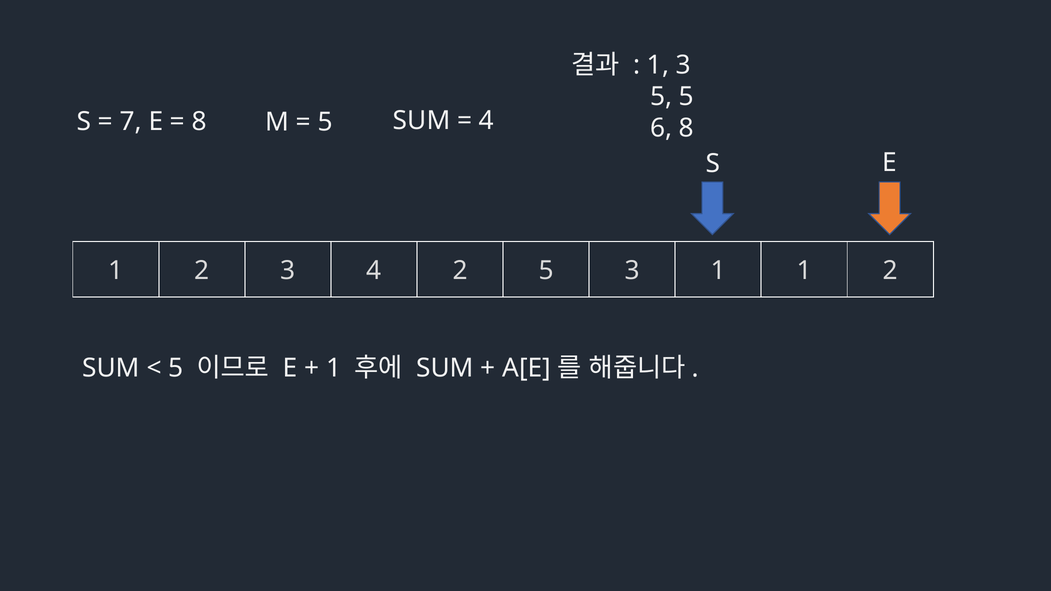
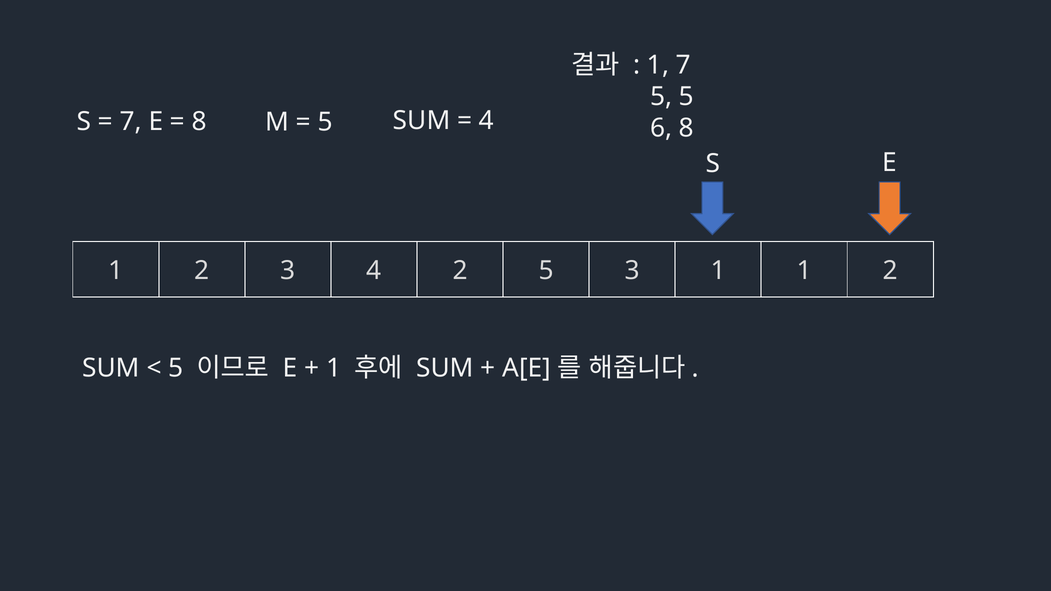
1 3: 3 -> 7
